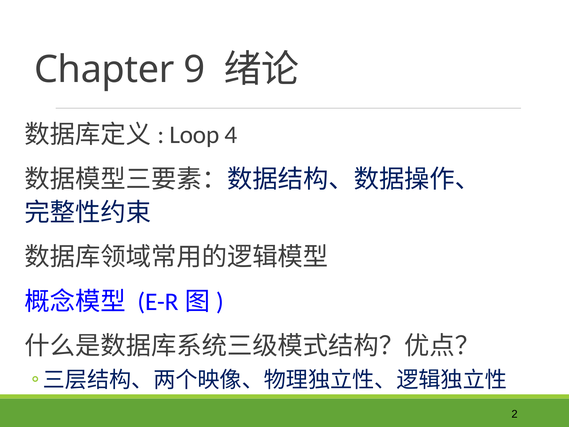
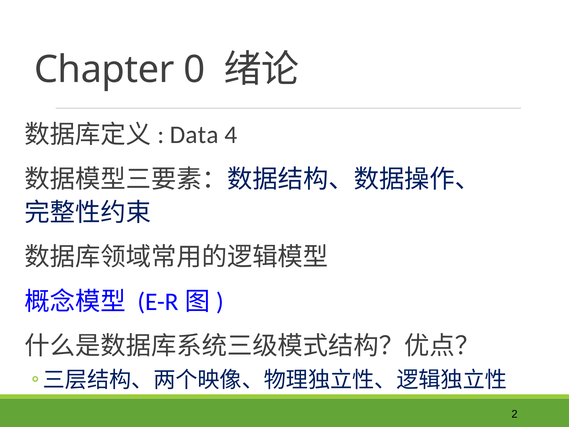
9: 9 -> 0
Loop: Loop -> Data
